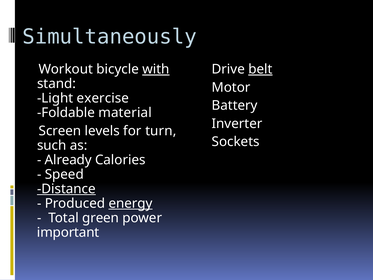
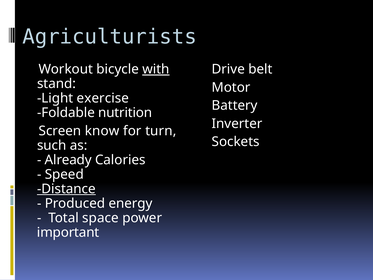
Simultaneously: Simultaneously -> Agriculturists
belt underline: present -> none
material: material -> nutrition
levels: levels -> know
energy underline: present -> none
green: green -> space
